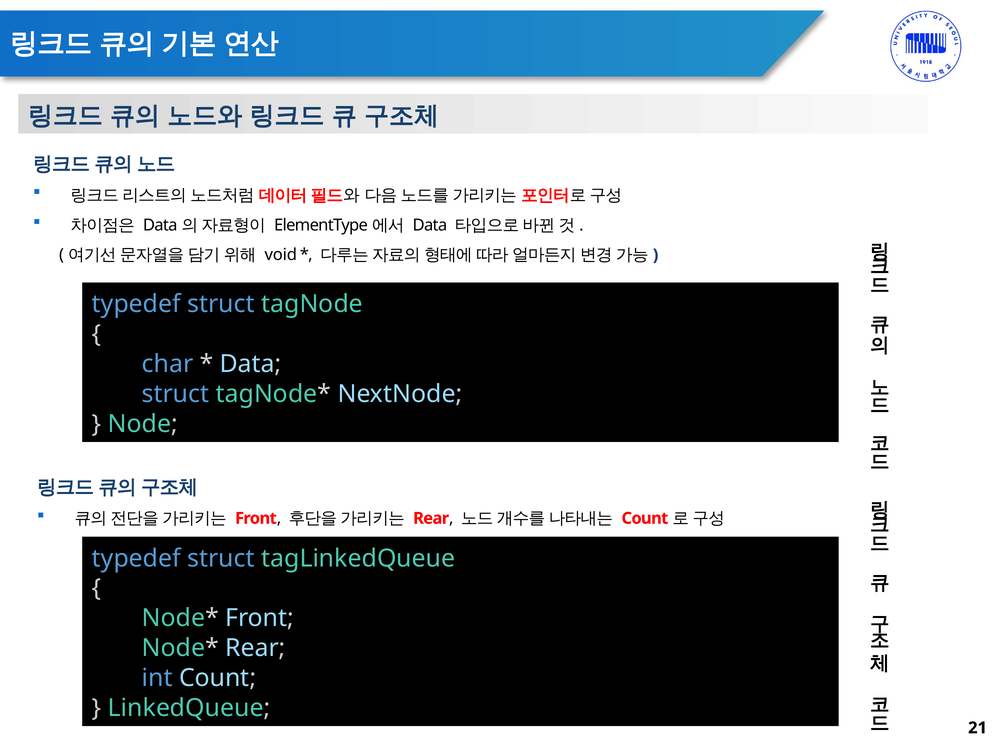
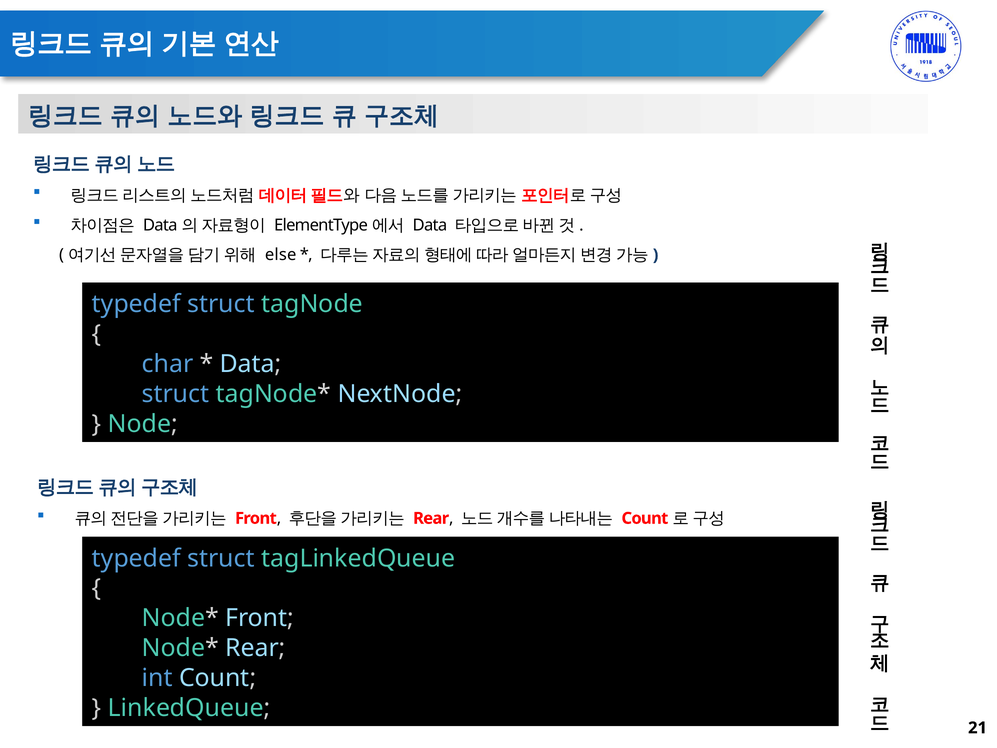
void: void -> else
